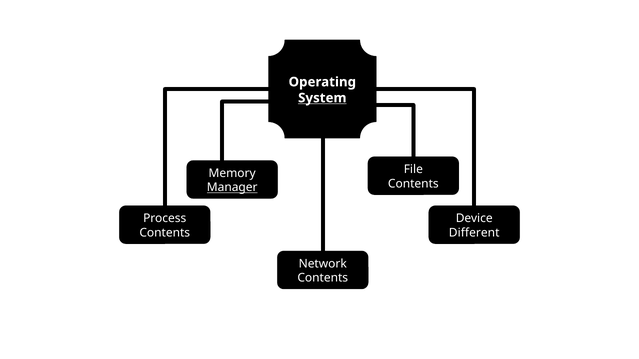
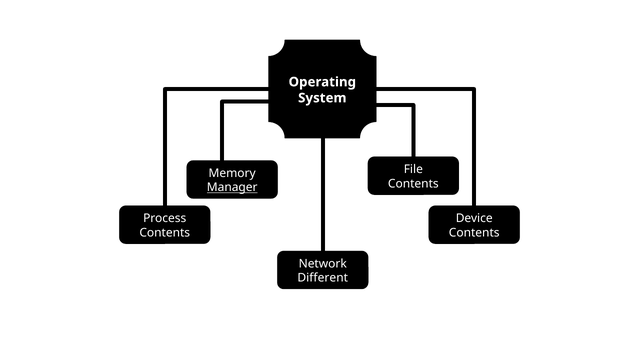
System underline: present -> none
Different at (474, 233): Different -> Contents
Contents at (323, 278): Contents -> Different
